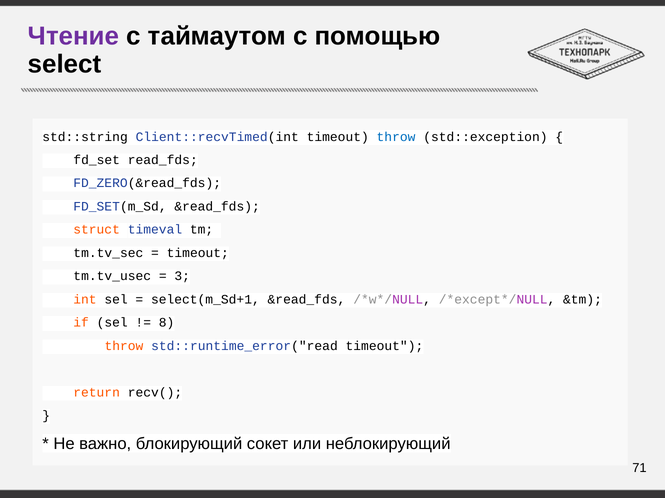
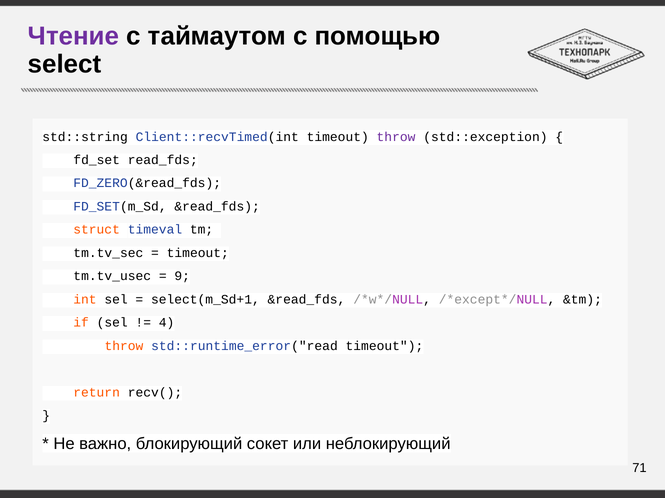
throw at (396, 137) colour: blue -> purple
3: 3 -> 9
8: 8 -> 4
